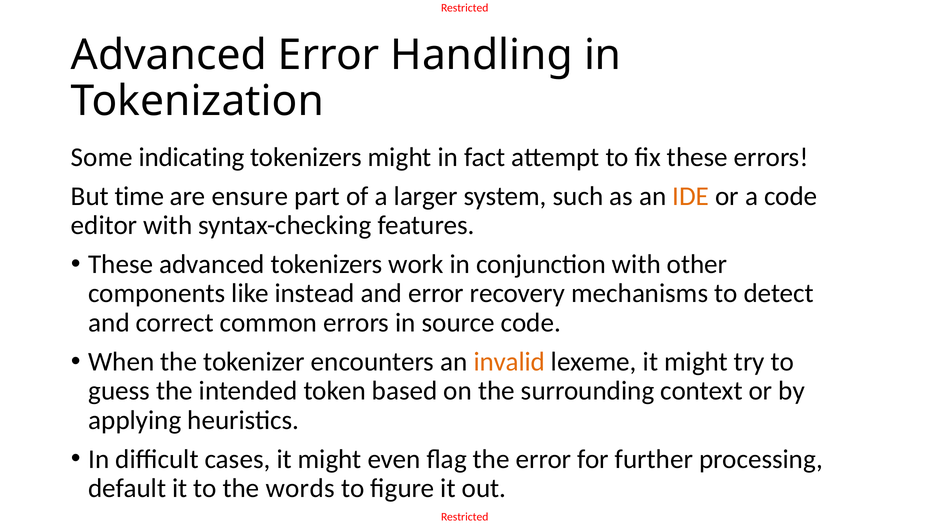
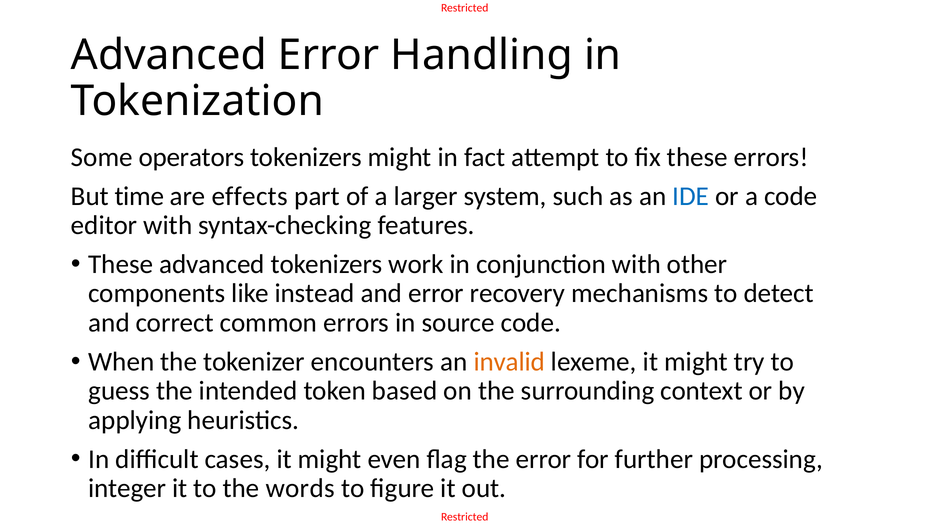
indicating: indicating -> operators
ensure: ensure -> effects
IDE colour: orange -> blue
default: default -> integer
